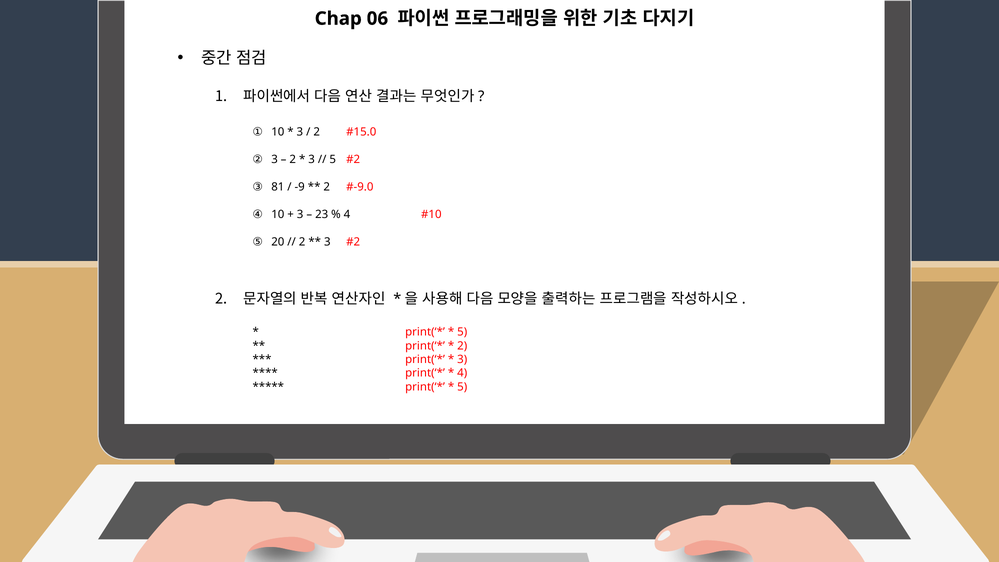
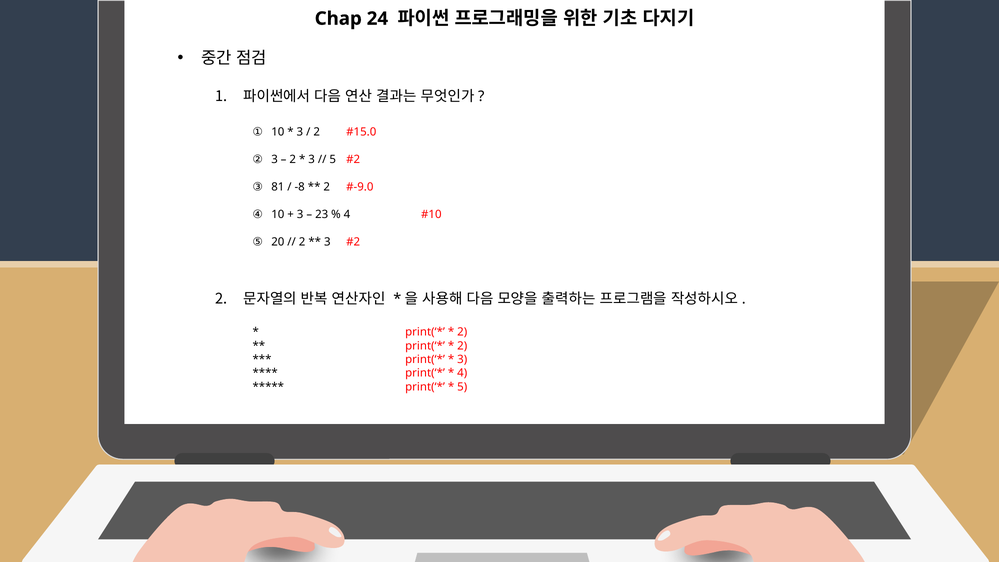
06: 06 -> 24
-9: -9 -> -8
5 at (462, 332): 5 -> 2
